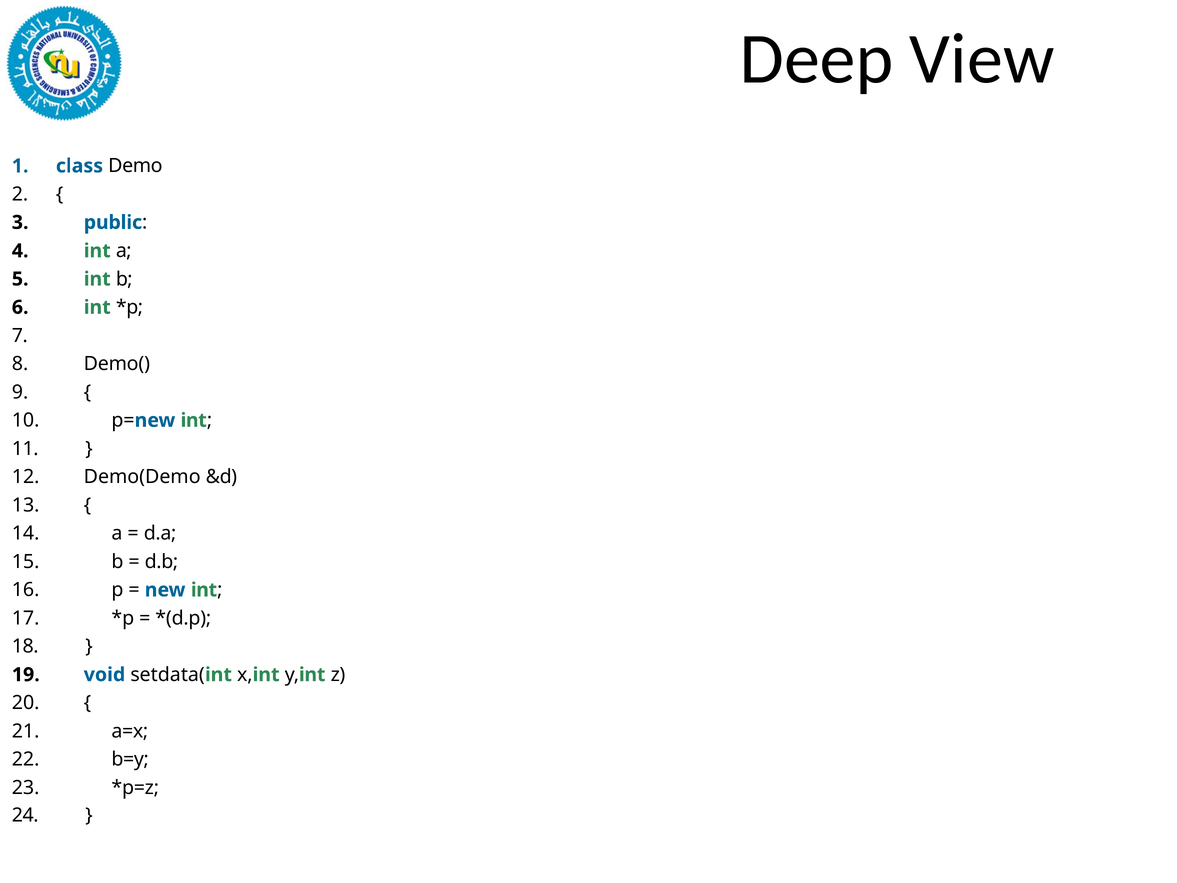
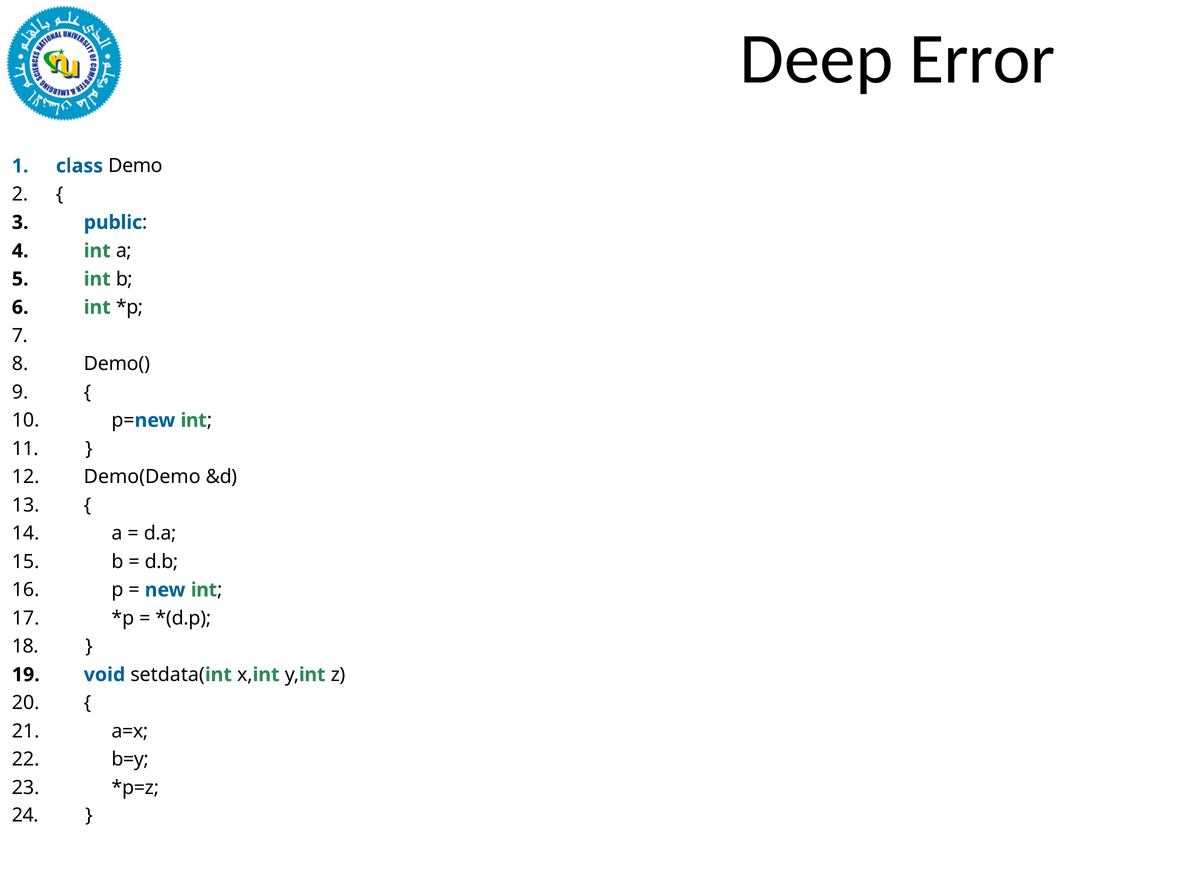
View: View -> Error
